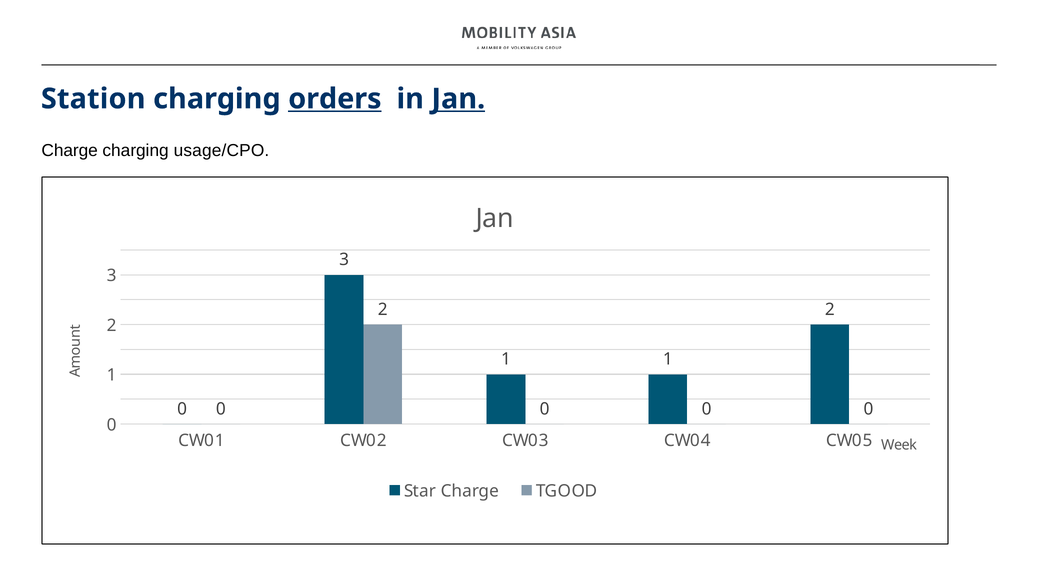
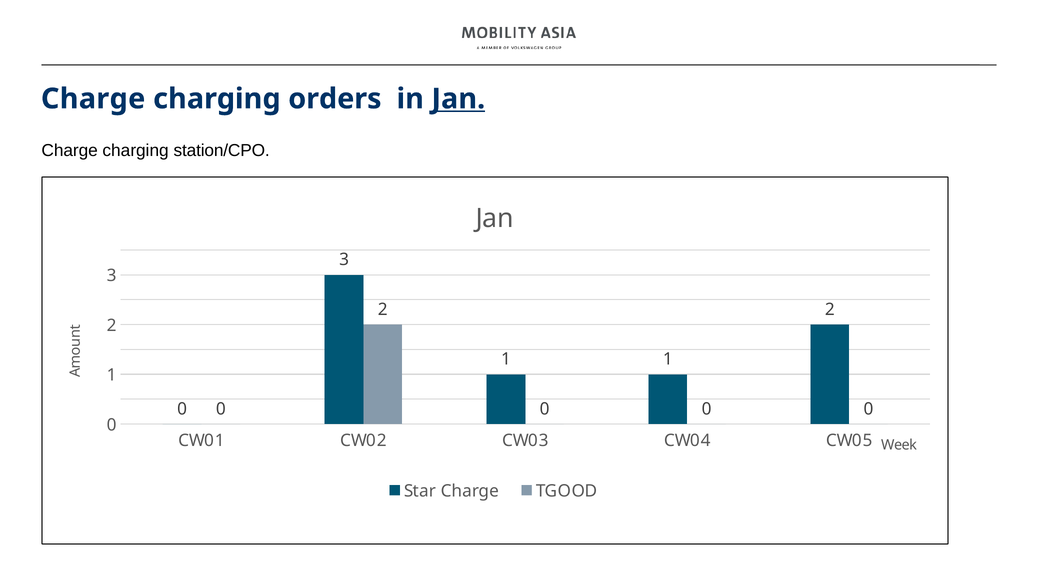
Station at (93, 99): Station -> Charge
orders underline: present -> none
usage/CPO: usage/CPO -> station/CPO
